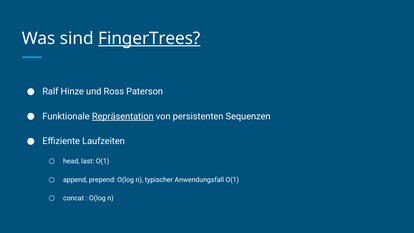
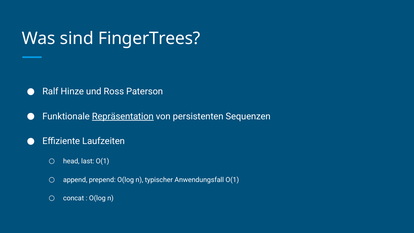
FingerTrees underline: present -> none
